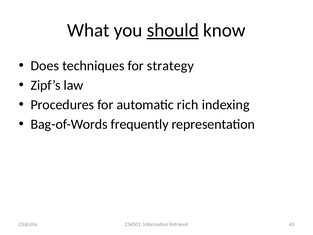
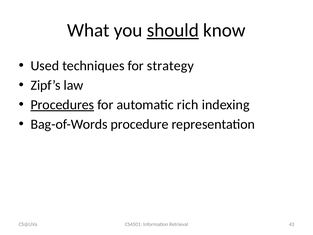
Does: Does -> Used
Procedures underline: none -> present
frequently: frequently -> procedure
